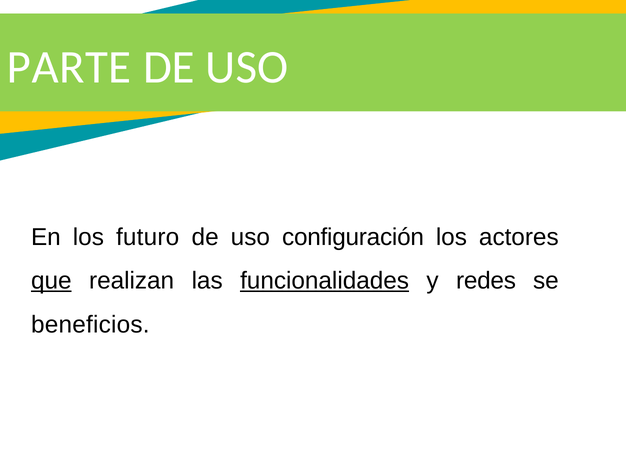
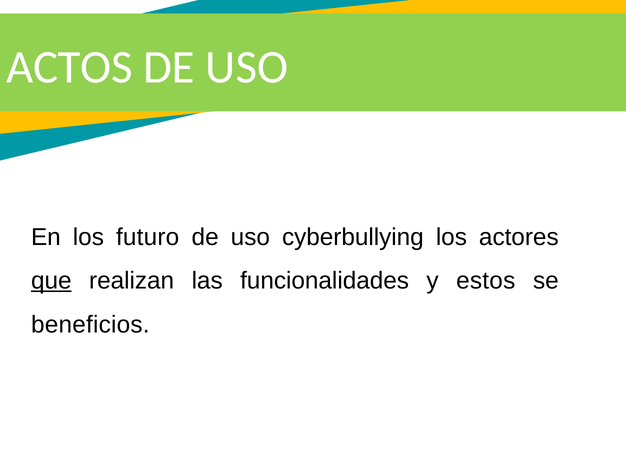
PARTE: PARTE -> ACTOS
configuración: configuración -> cyberbullying
funcionalidades underline: present -> none
redes: redes -> estos
